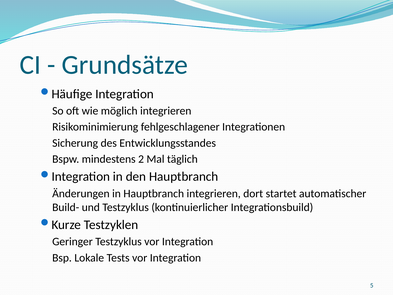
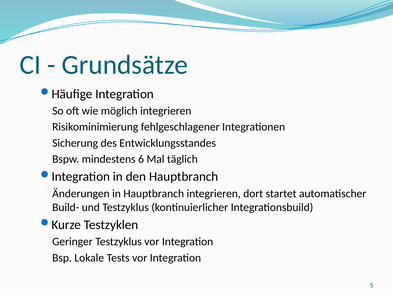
2: 2 -> 6
